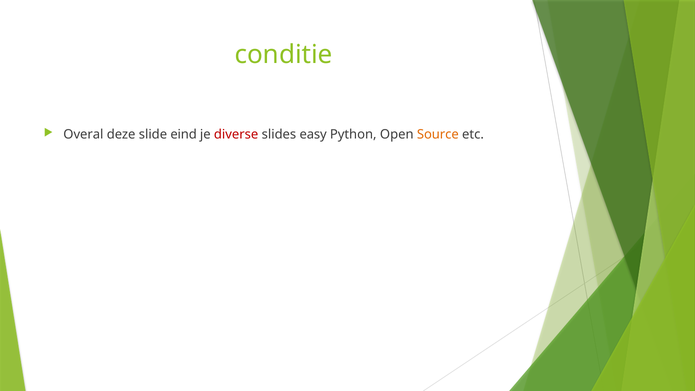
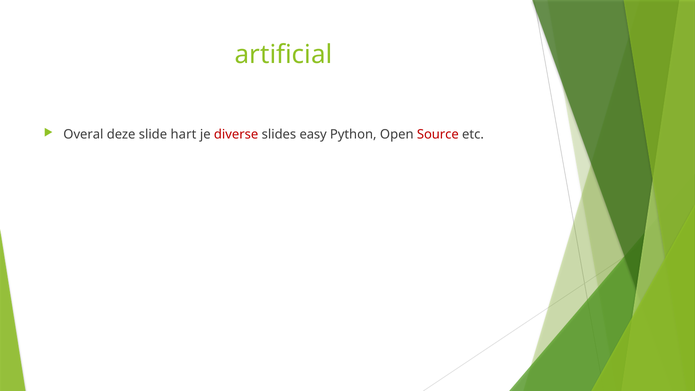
conditie: conditie -> artificial
eind: eind -> hart
Source colour: orange -> red
